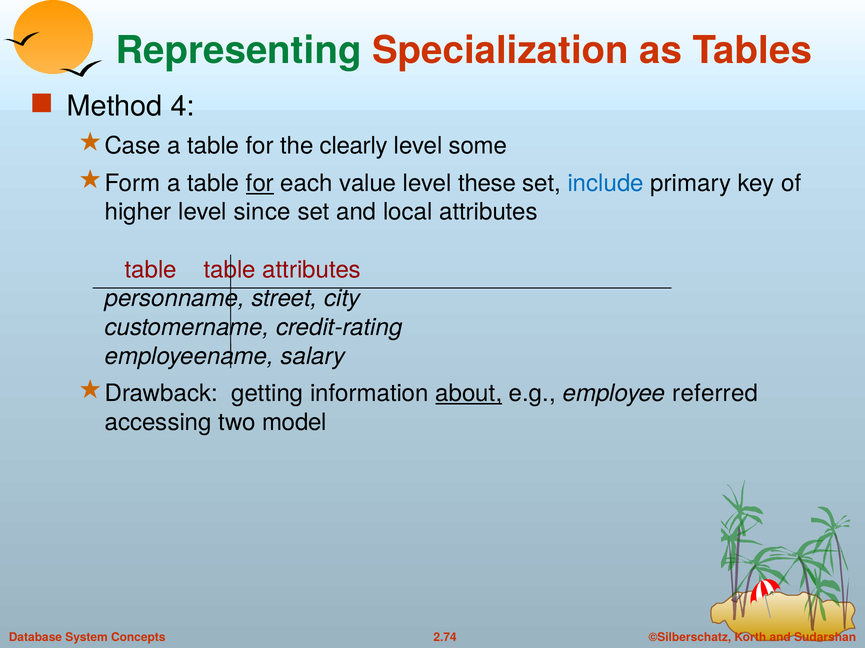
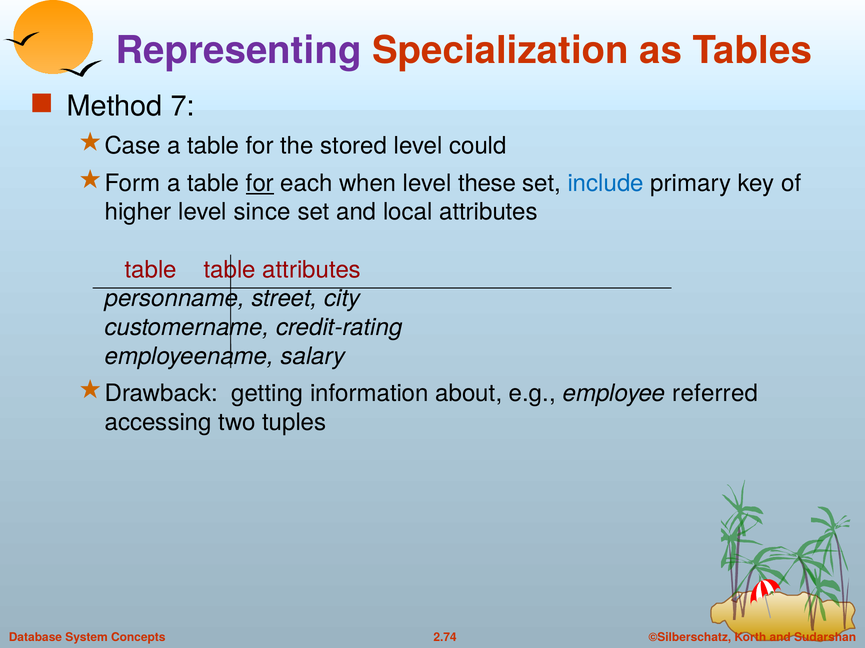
Representing colour: green -> purple
4: 4 -> 7
clearly: clearly -> stored
some: some -> could
value: value -> when
about underline: present -> none
model: model -> tuples
